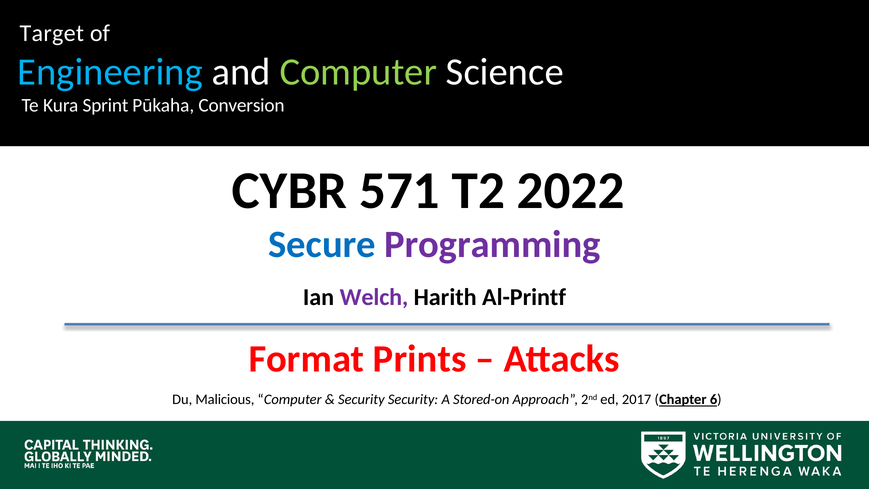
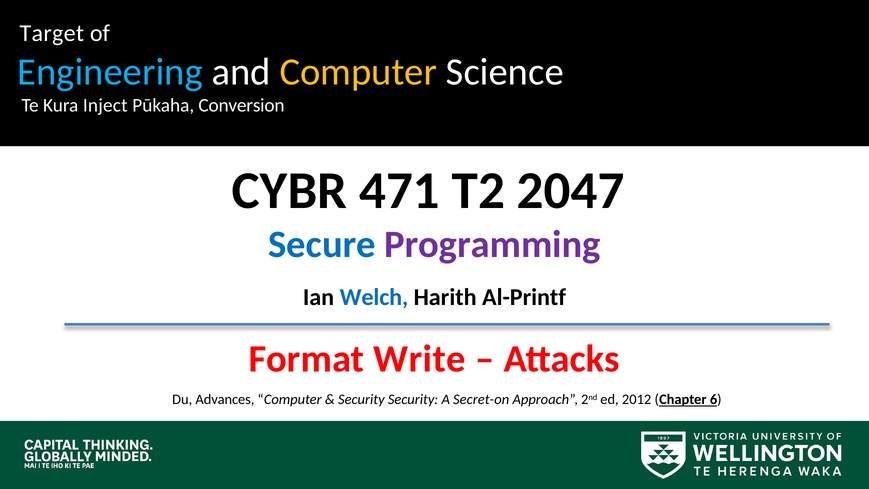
Computer at (358, 72) colour: light green -> yellow
Sprint: Sprint -> Inject
571: 571 -> 471
2022: 2022 -> 2047
Welch colour: purple -> blue
Prints: Prints -> Write
Malicious: Malicious -> Advances
Stored-on: Stored-on -> Secret-on
2017: 2017 -> 2012
